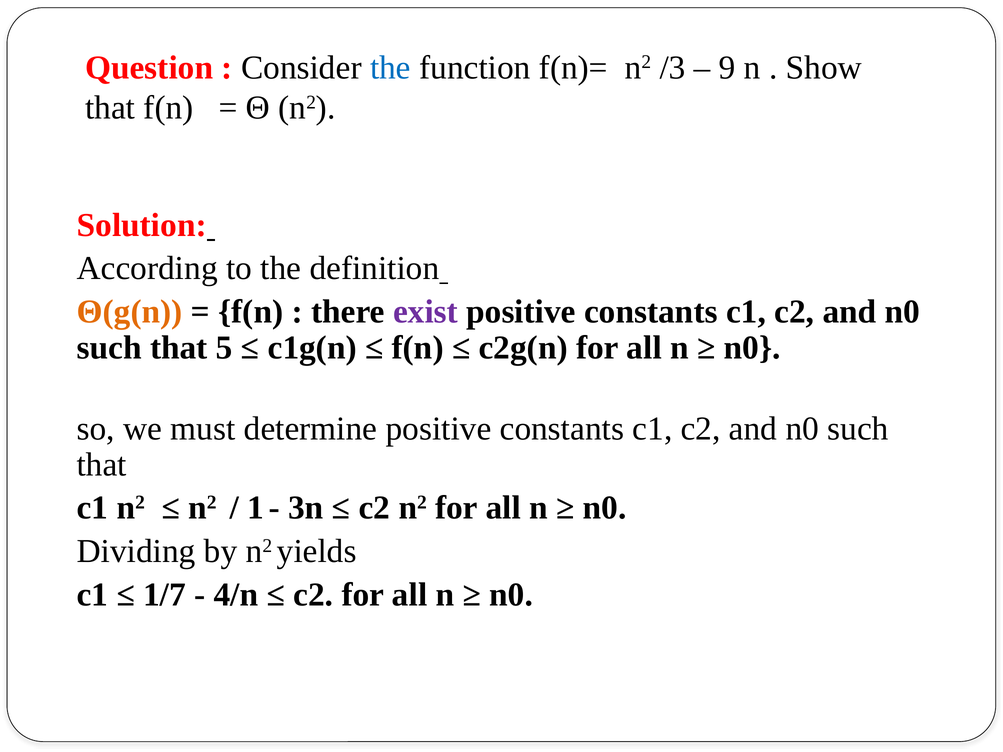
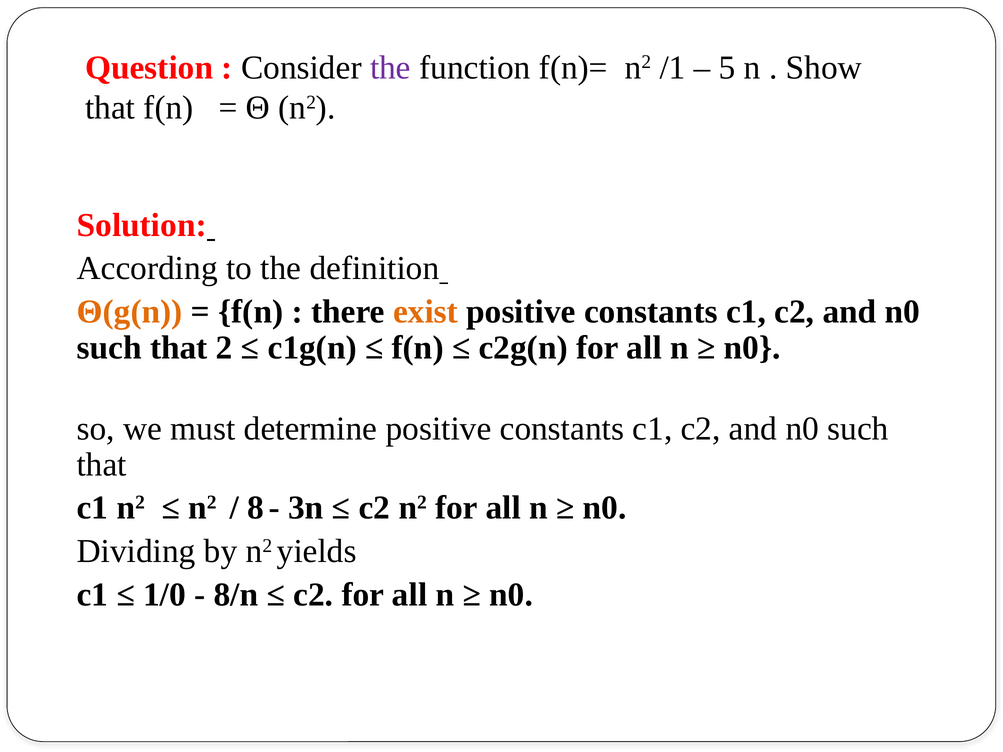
the at (390, 68) colour: blue -> purple
/3: /3 -> /1
9: 9 -> 5
exist colour: purple -> orange
5: 5 -> 2
1: 1 -> 8
1/7: 1/7 -> 1/0
4/n: 4/n -> 8/n
